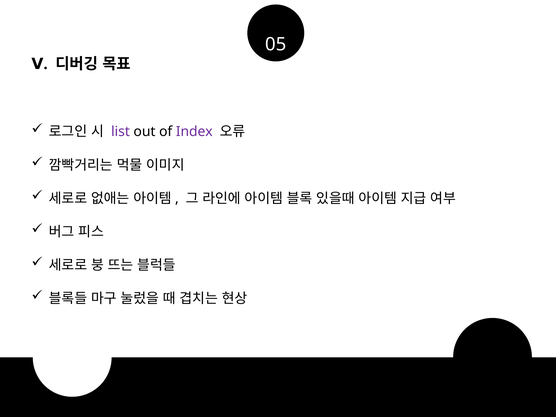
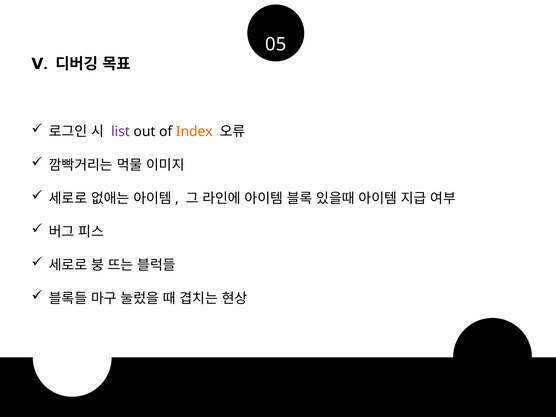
Index colour: purple -> orange
